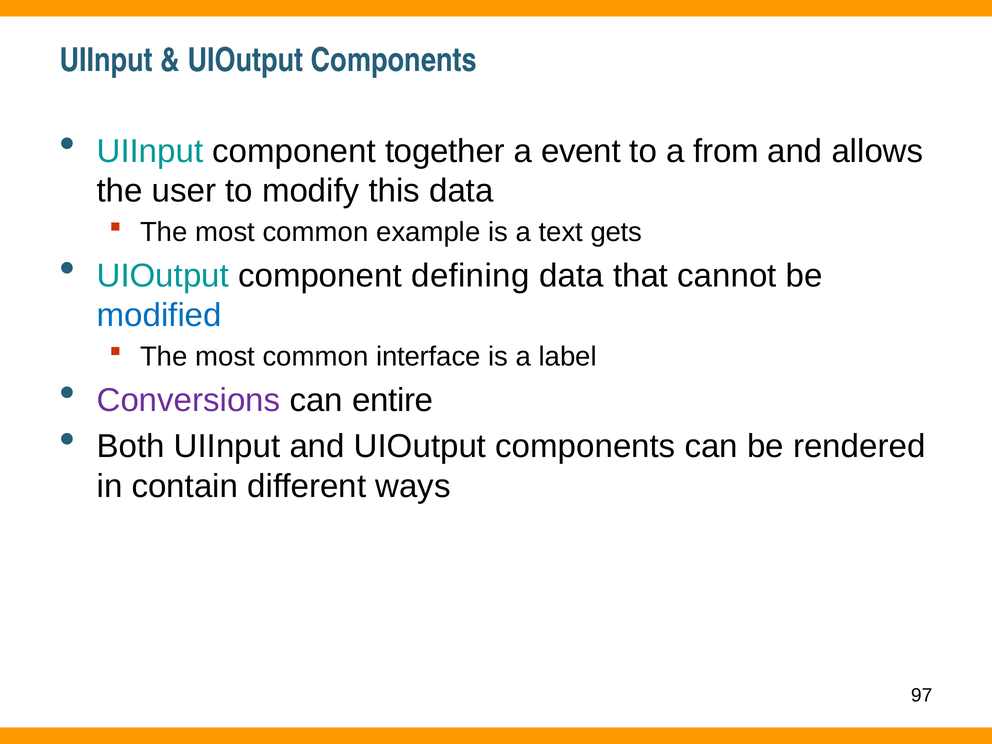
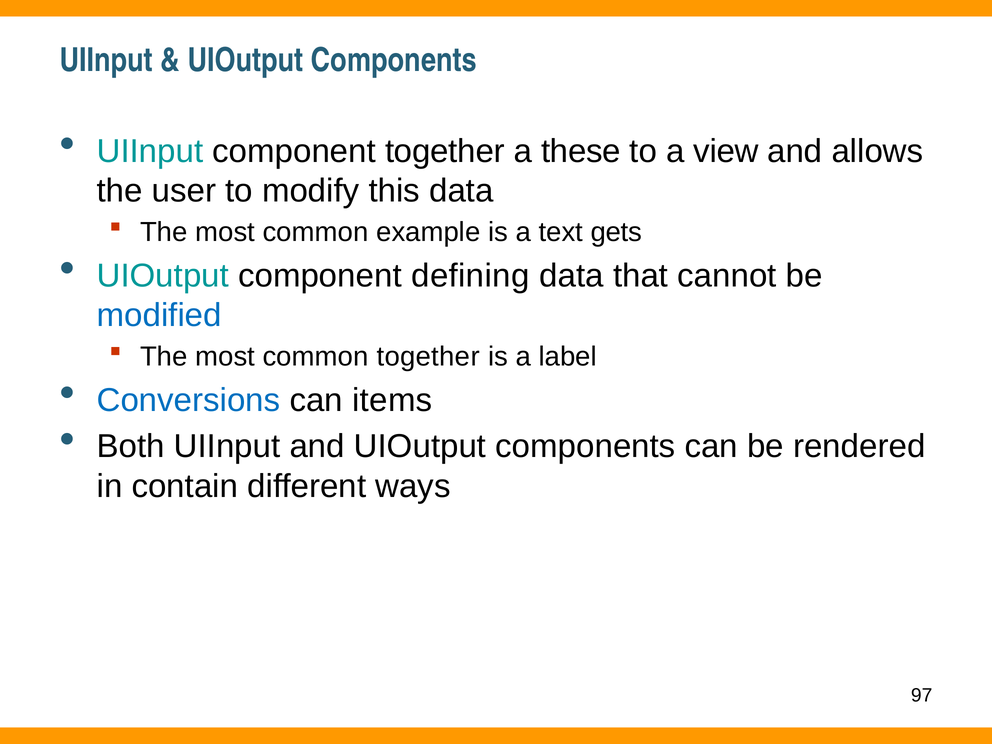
event: event -> these
from: from -> view
common interface: interface -> together
Conversions colour: purple -> blue
entire: entire -> items
